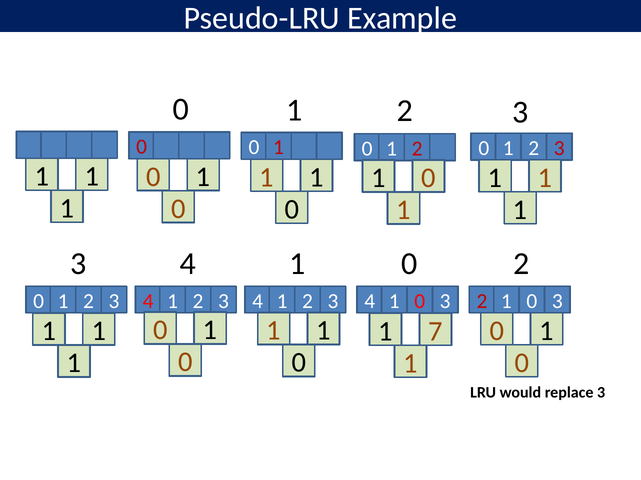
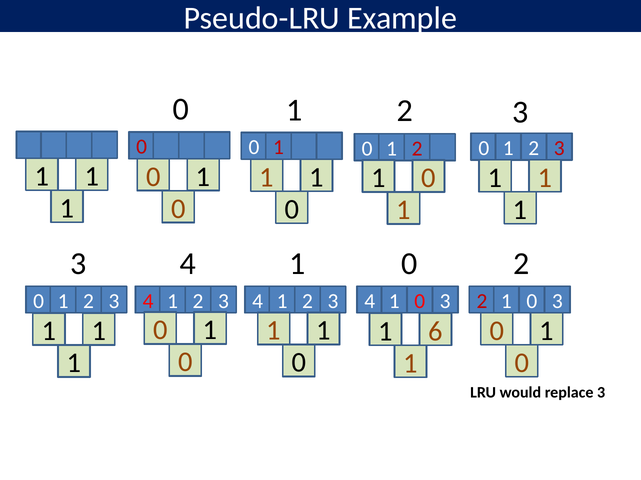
7: 7 -> 6
